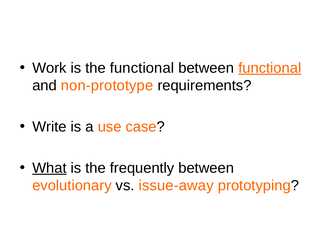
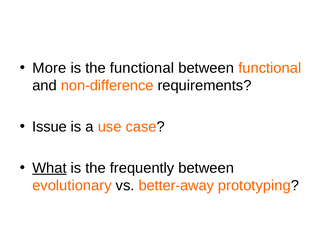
Work: Work -> More
functional at (270, 68) underline: present -> none
non-prototype: non-prototype -> non-difference
Write: Write -> Issue
issue-away: issue-away -> better-away
